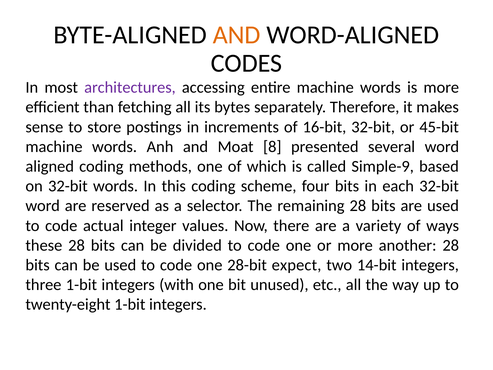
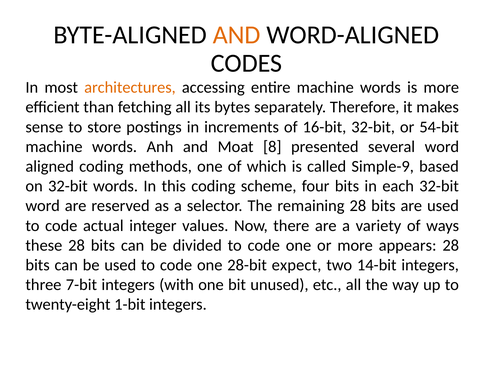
architectures colour: purple -> orange
45-bit: 45-bit -> 54-bit
another: another -> appears
three 1-bit: 1-bit -> 7-bit
